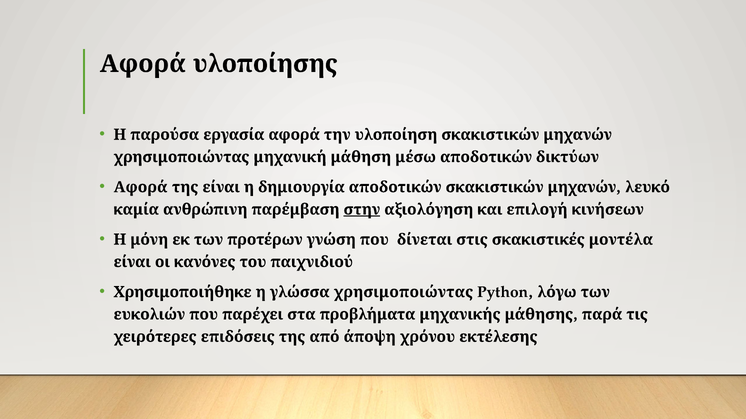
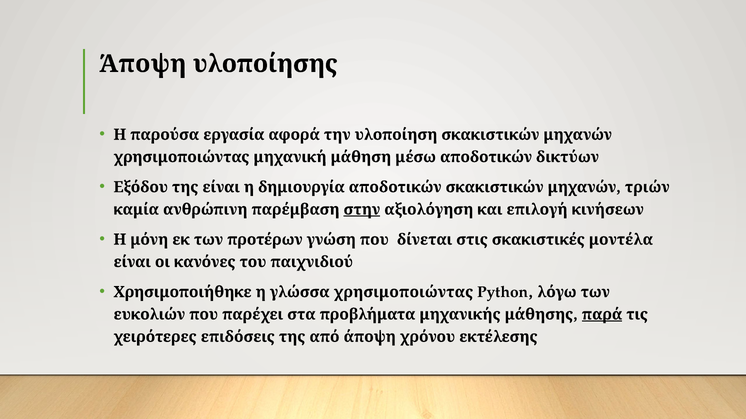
Αφορά at (143, 64): Αφορά -> Άποψη
Αφορά at (141, 187): Αφορά -> Εξόδου
λευκό: λευκό -> τριών
παρά underline: none -> present
